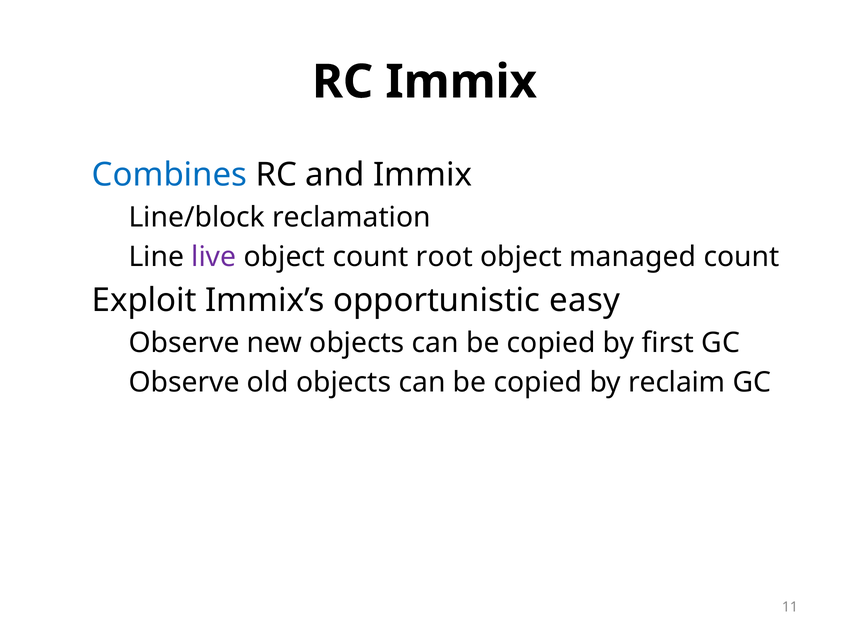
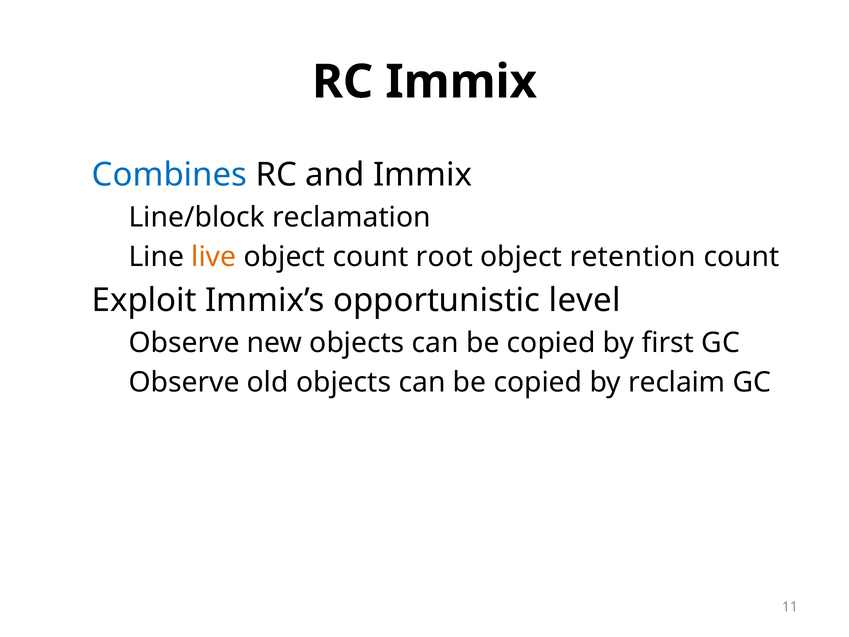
live colour: purple -> orange
managed: managed -> retention
easy: easy -> level
